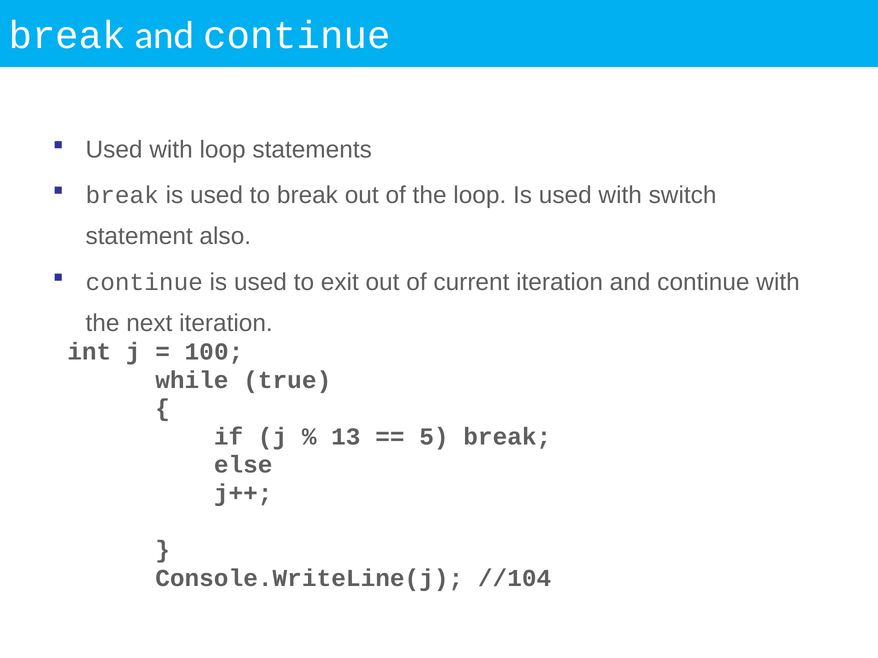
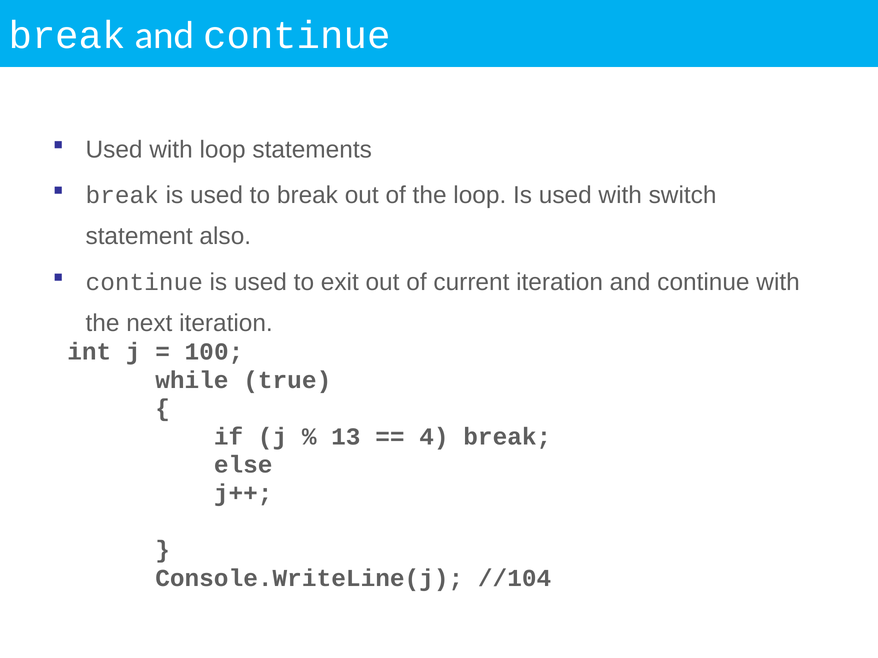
5: 5 -> 4
